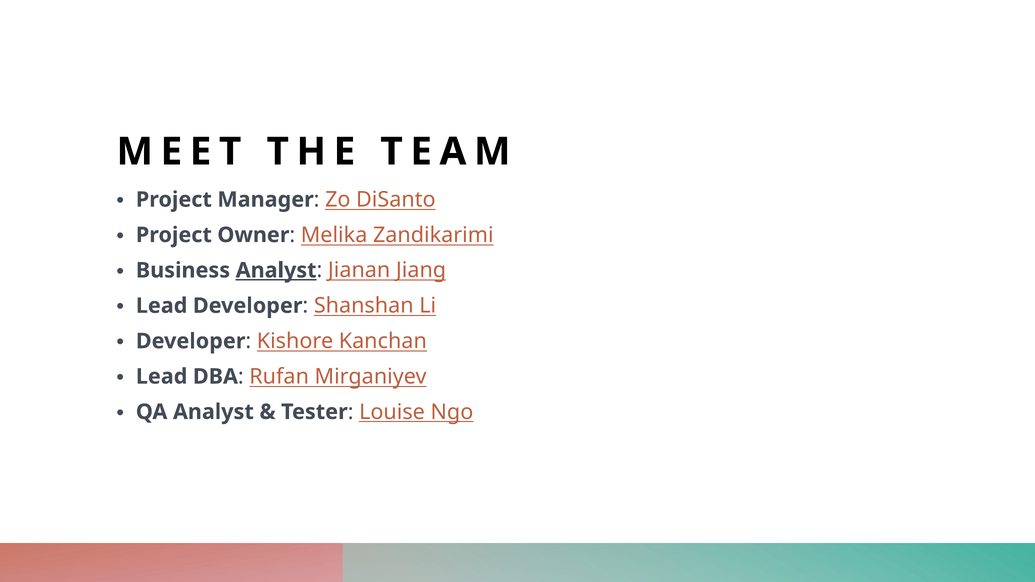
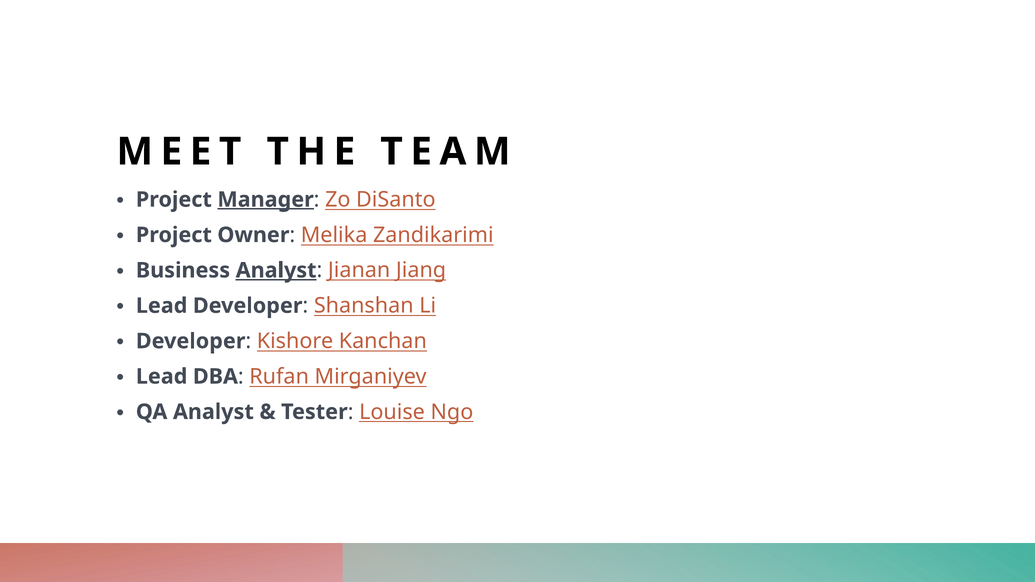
Manager underline: none -> present
